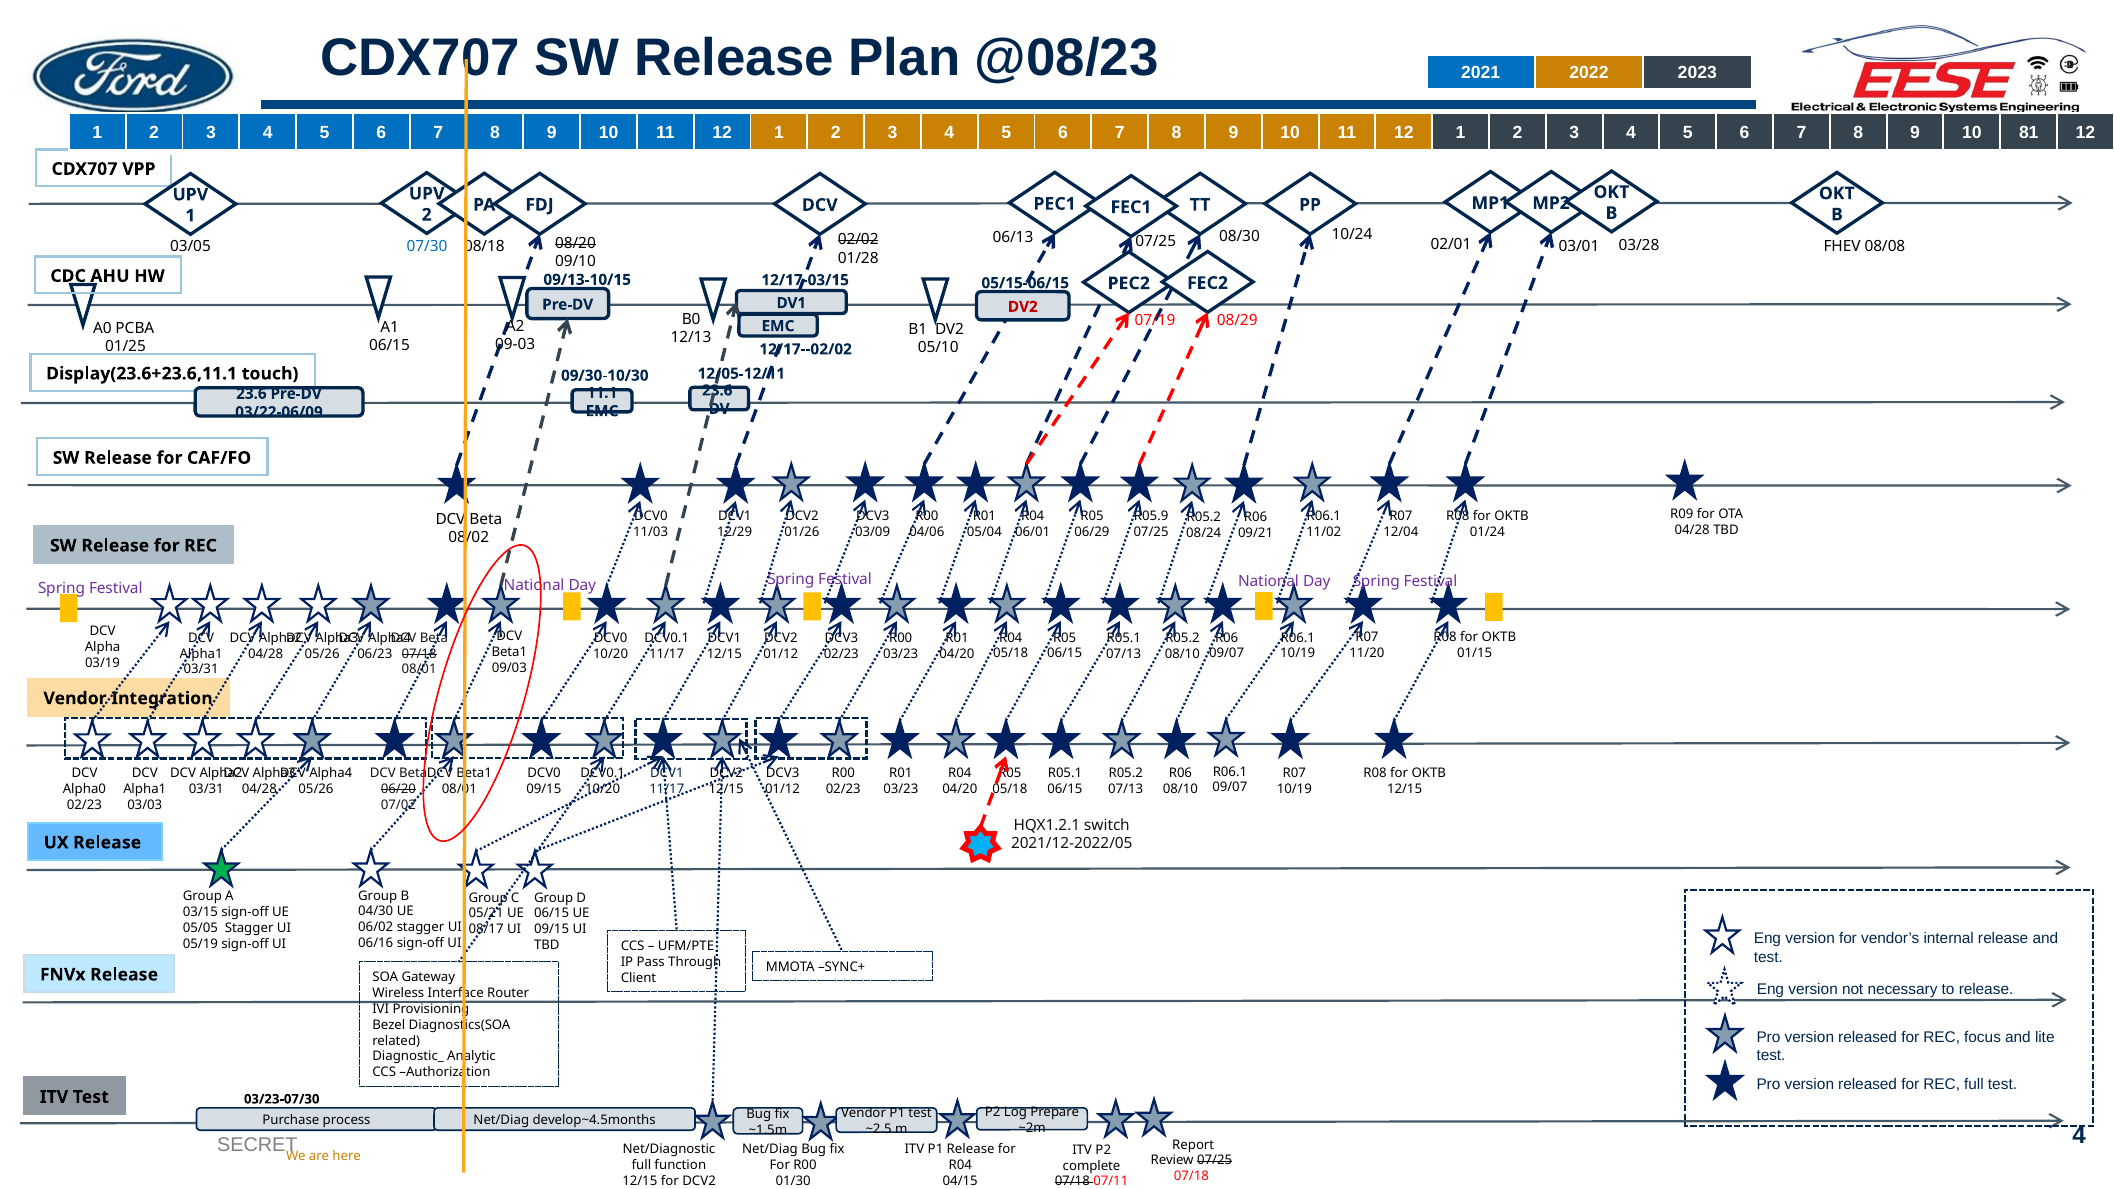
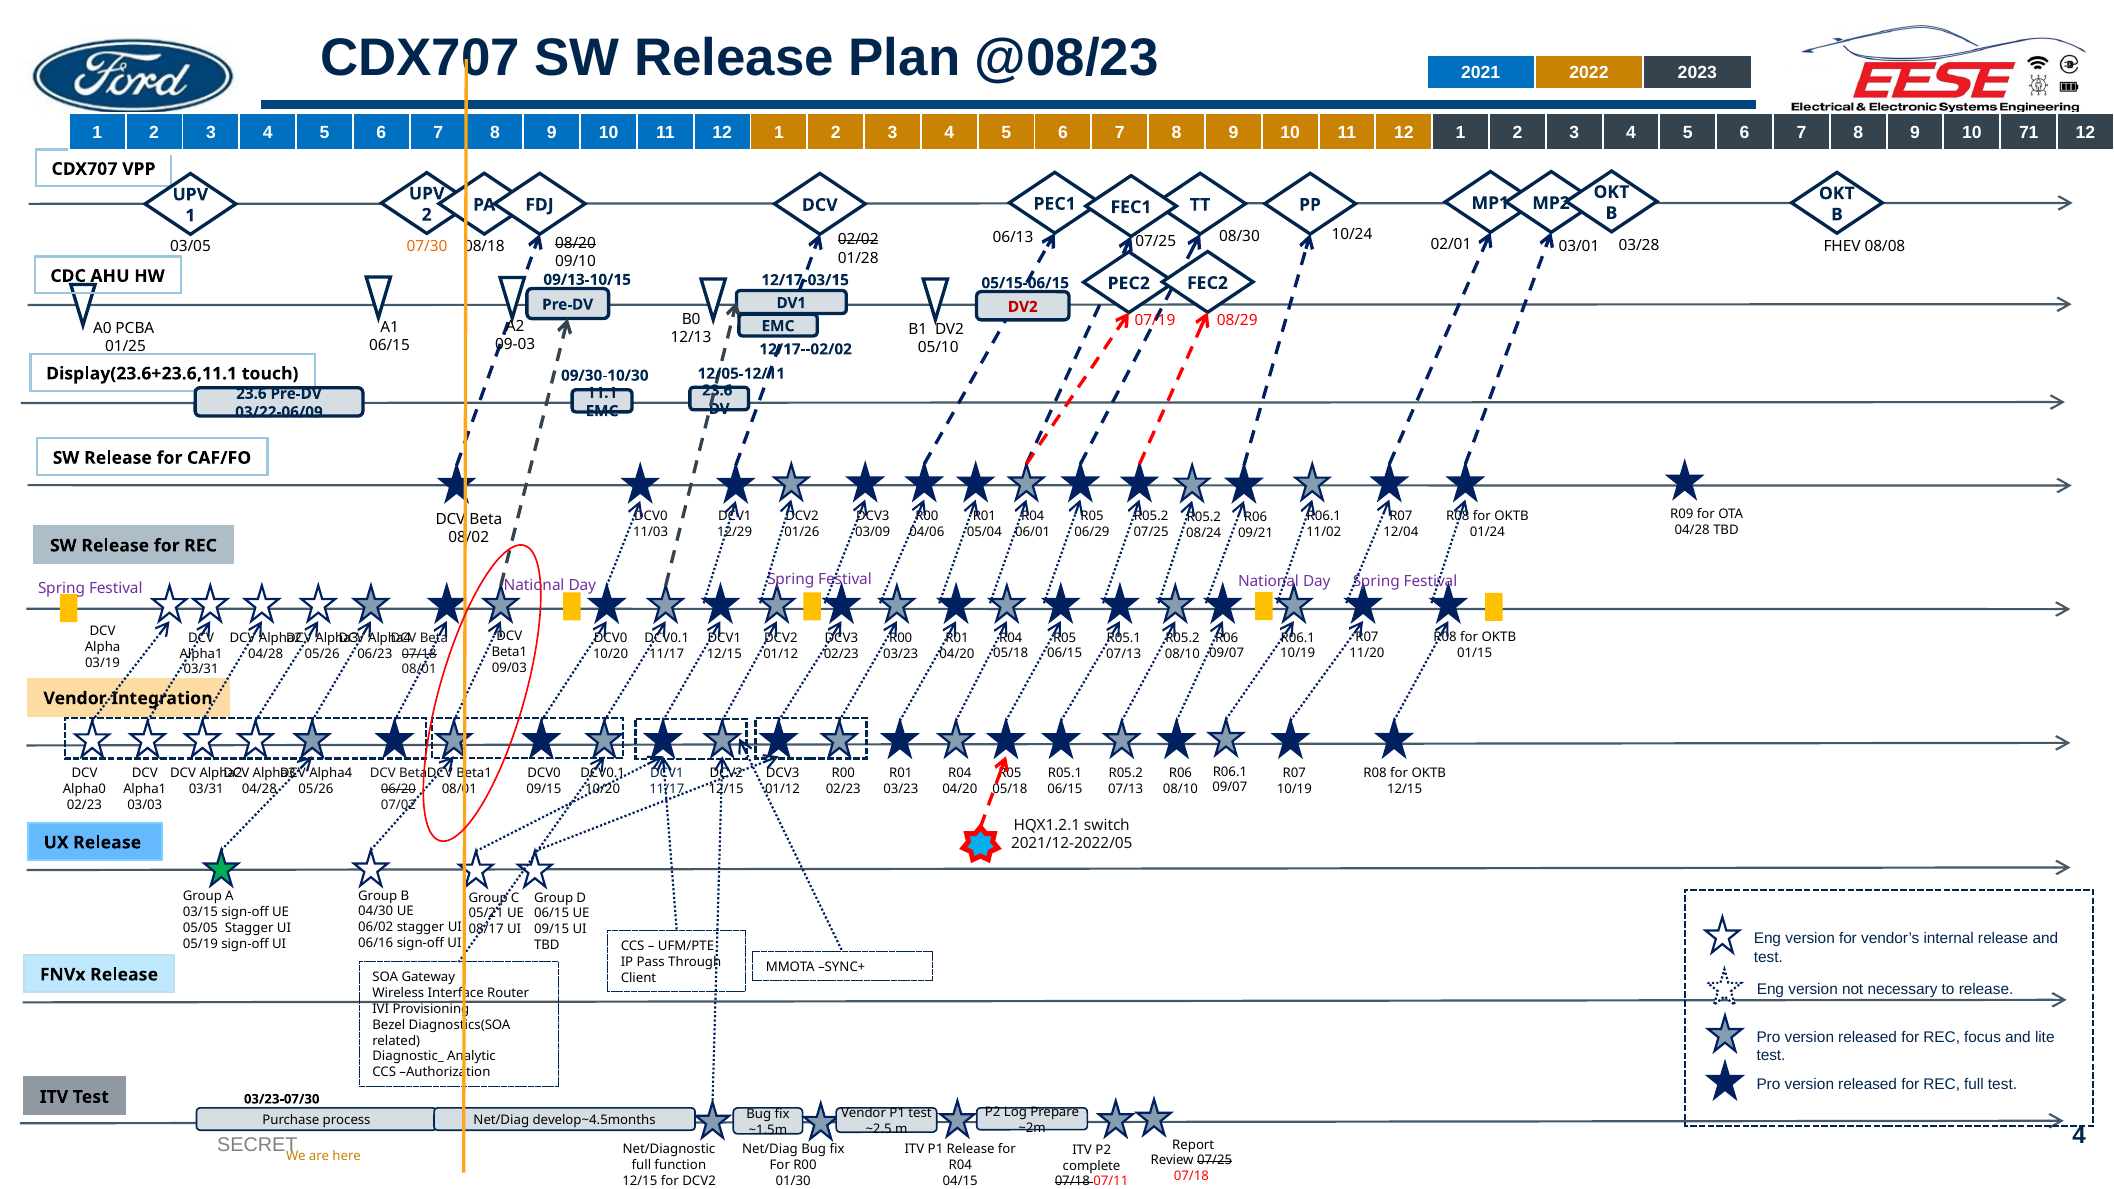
81: 81 -> 71
07/30 colour: blue -> orange
R05.9 at (1151, 516): R05.9 -> R05.2
